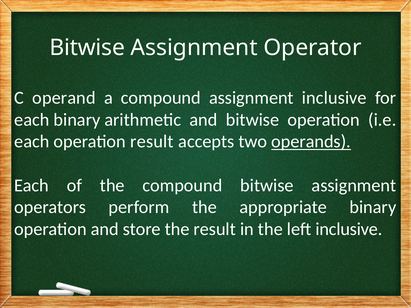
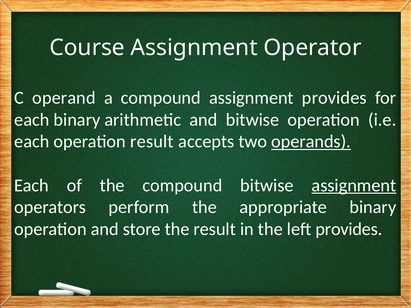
Bitwise at (87, 48): Bitwise -> Course
assignment inclusive: inclusive -> provides
assignment at (354, 186) underline: none -> present
left inclusive: inclusive -> provides
